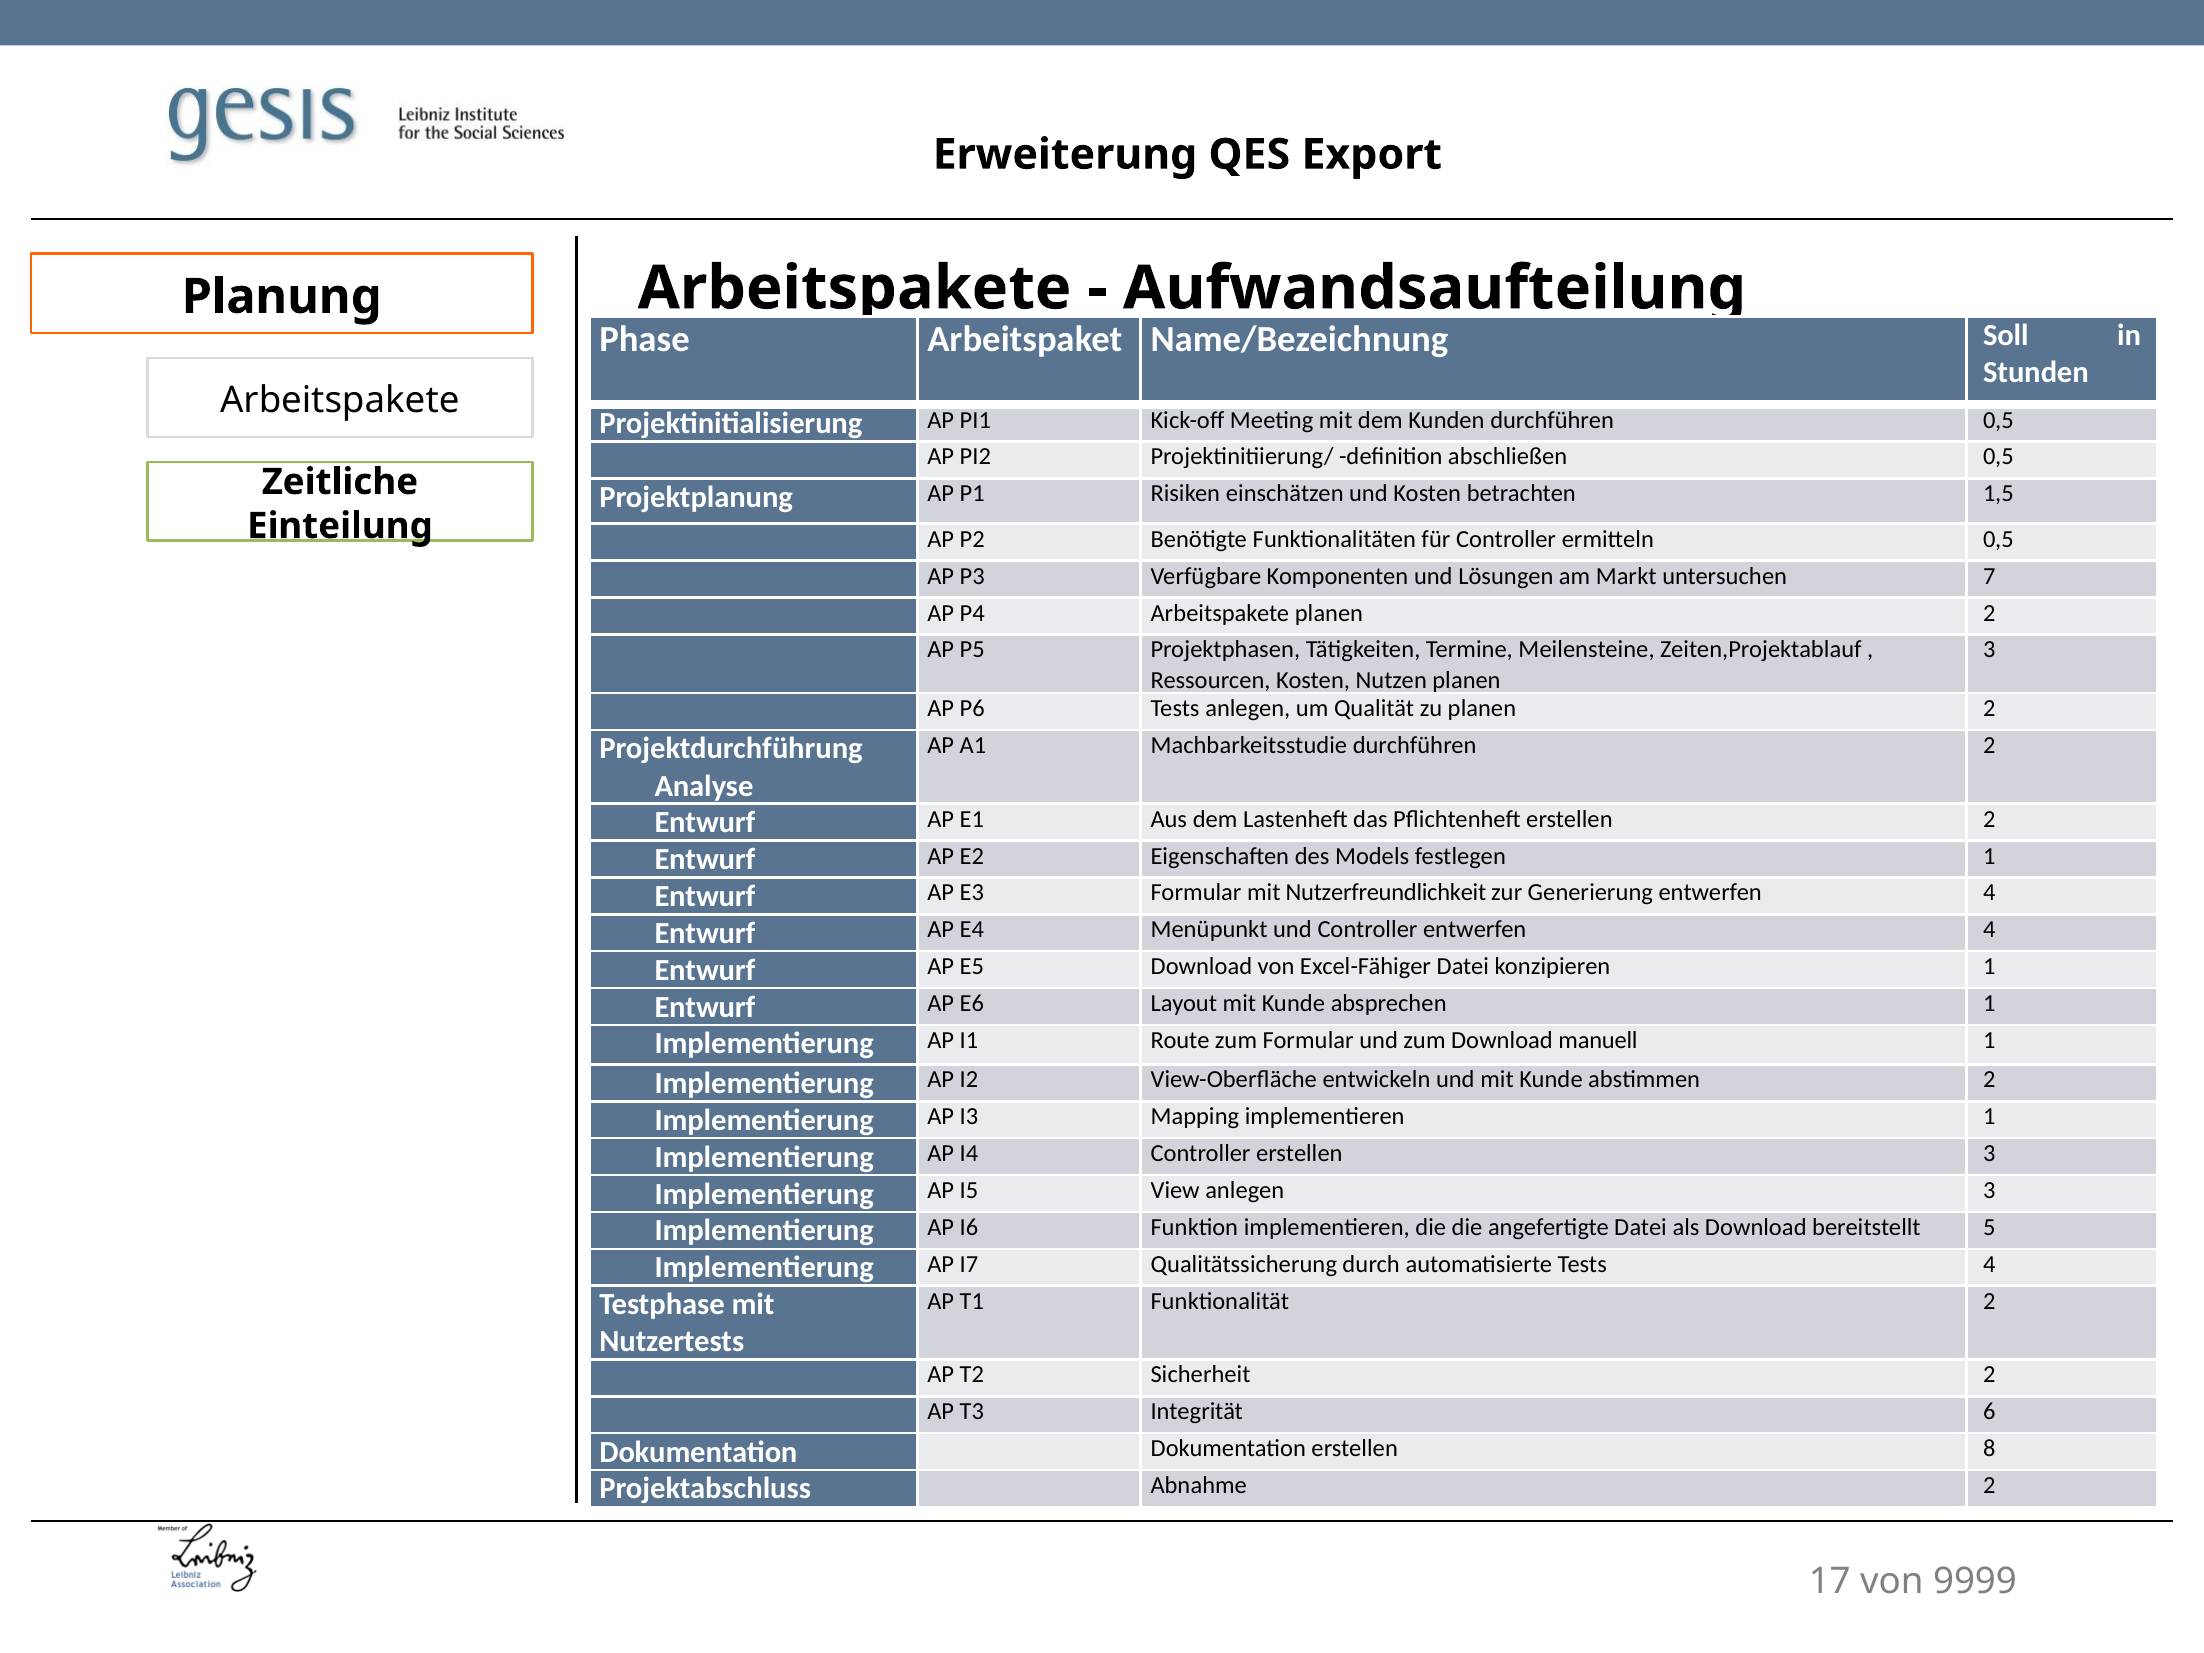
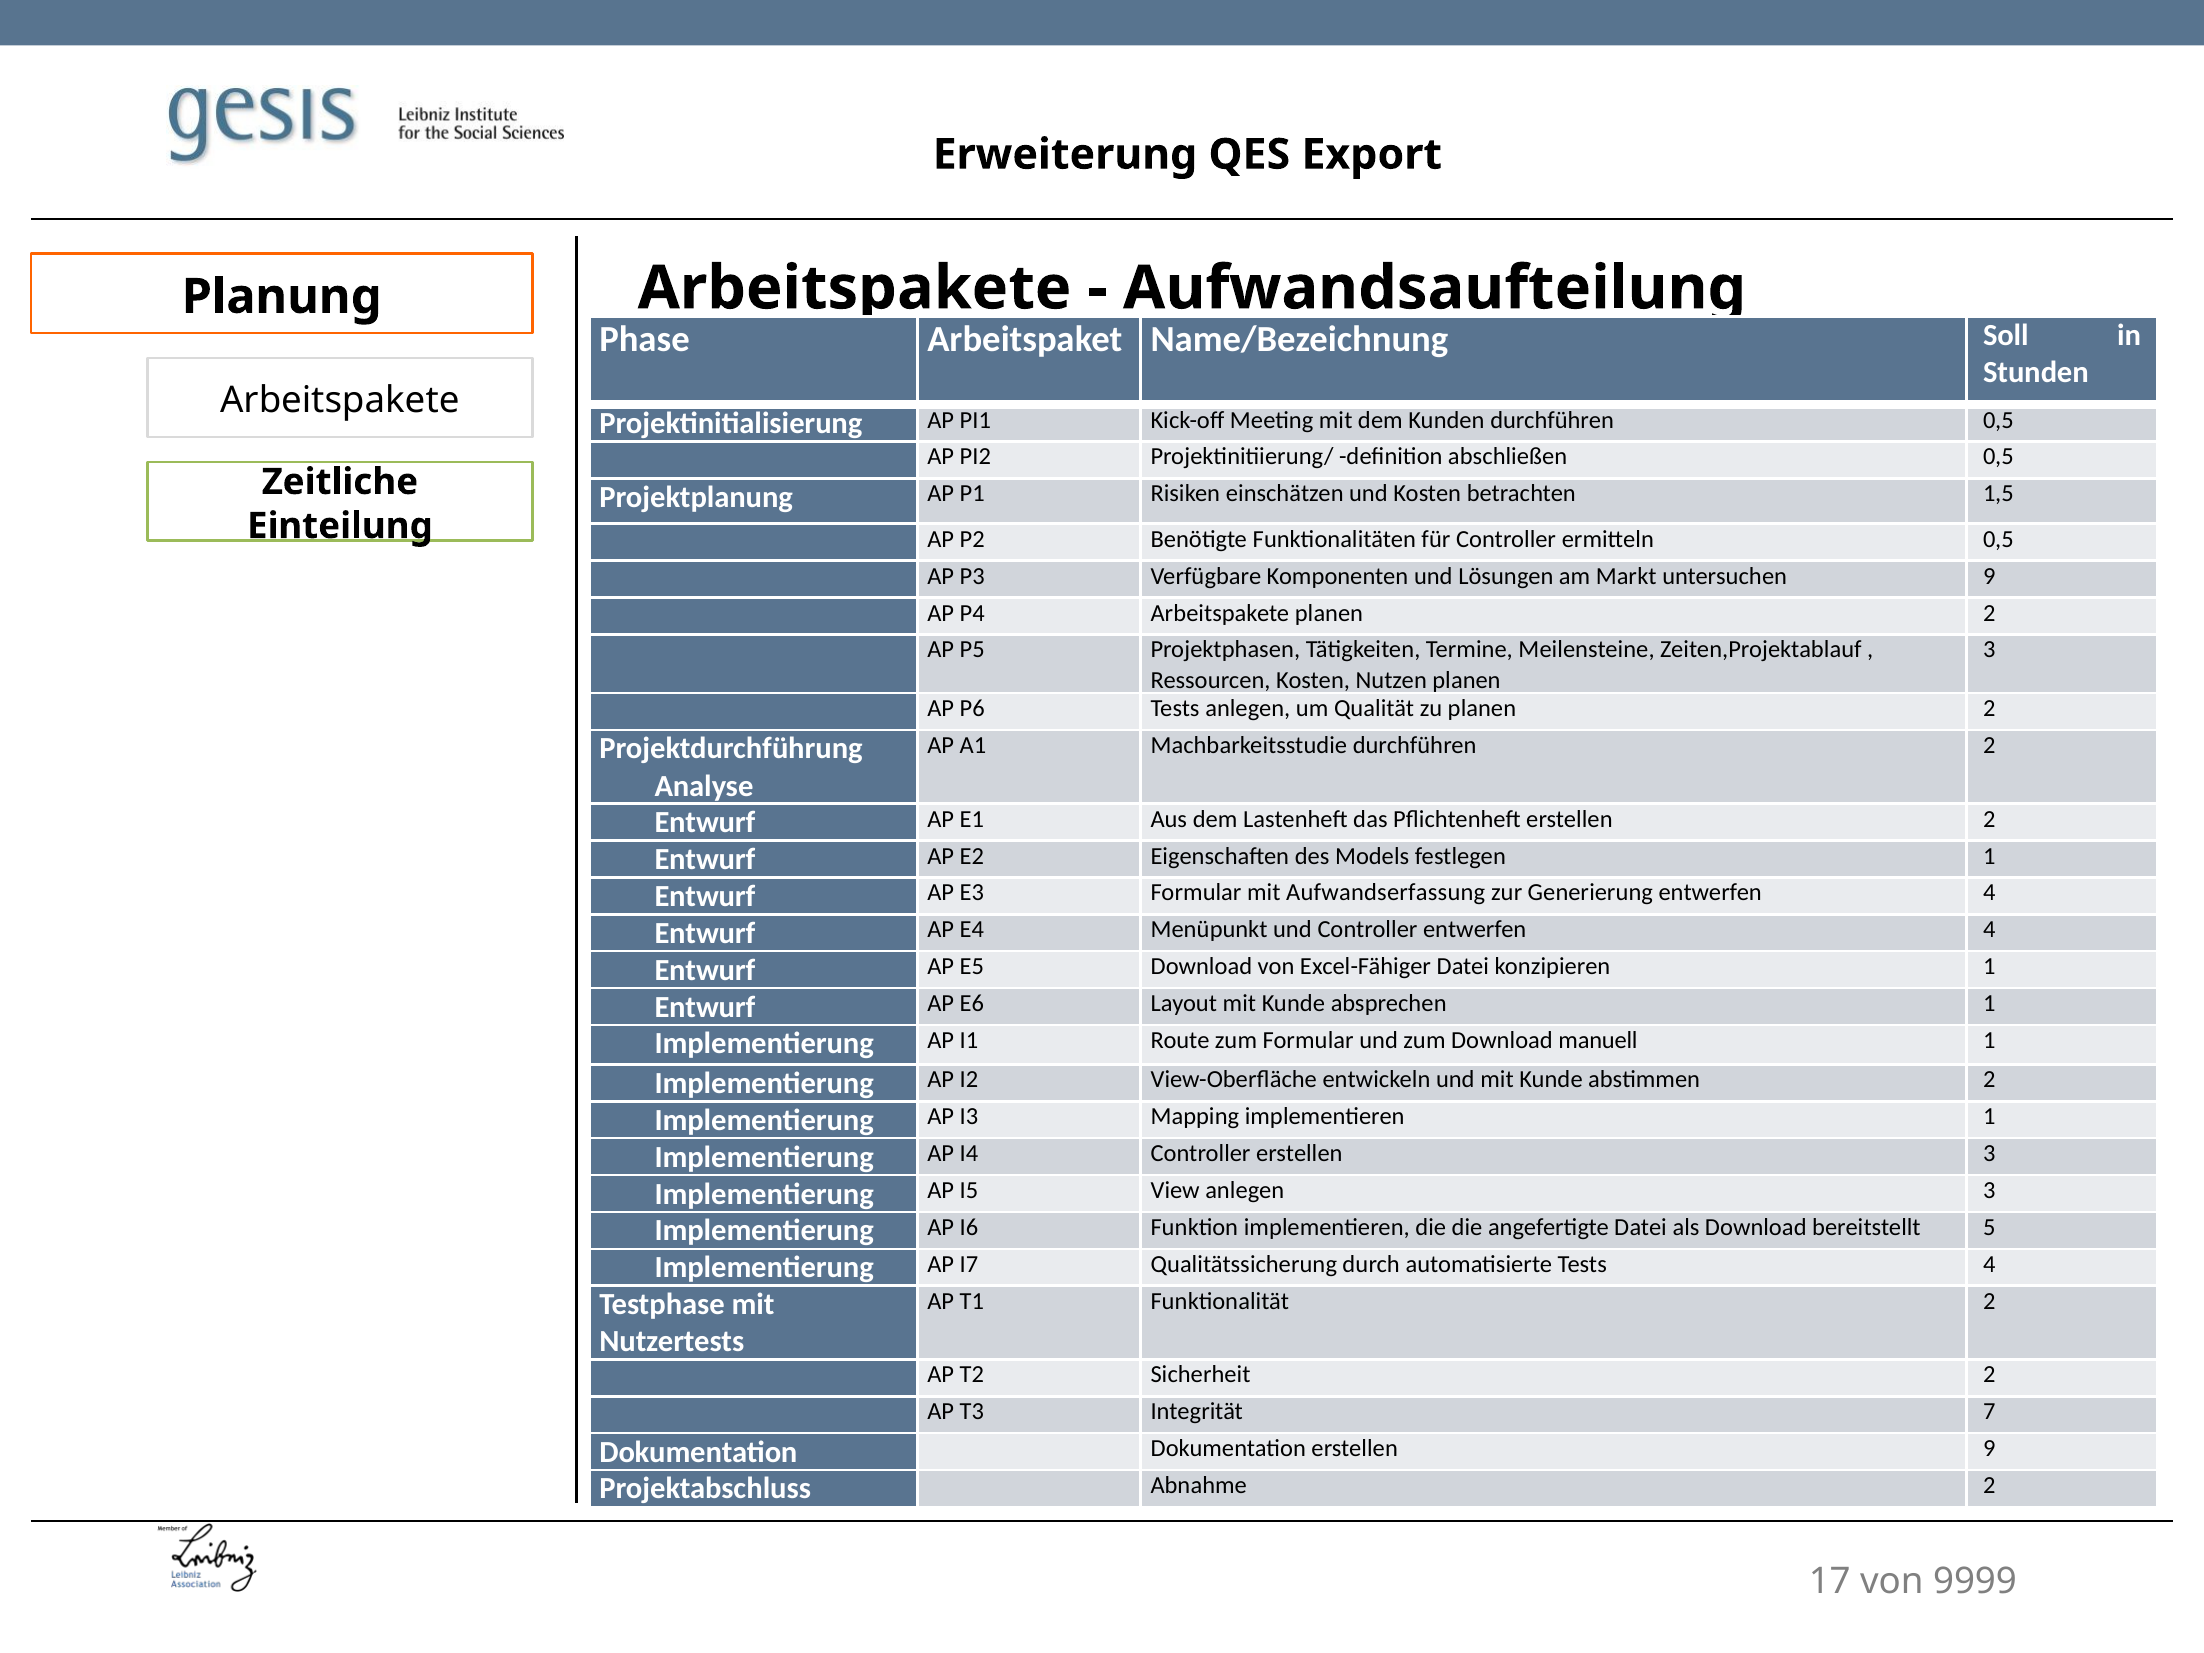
untersuchen 7: 7 -> 9
Nutzerfreundlichkeit: Nutzerfreundlichkeit -> Aufwandserfassung
6: 6 -> 7
erstellen 8: 8 -> 9
